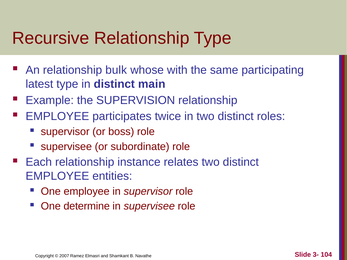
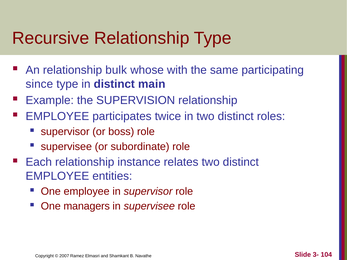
latest: latest -> since
determine: determine -> managers
